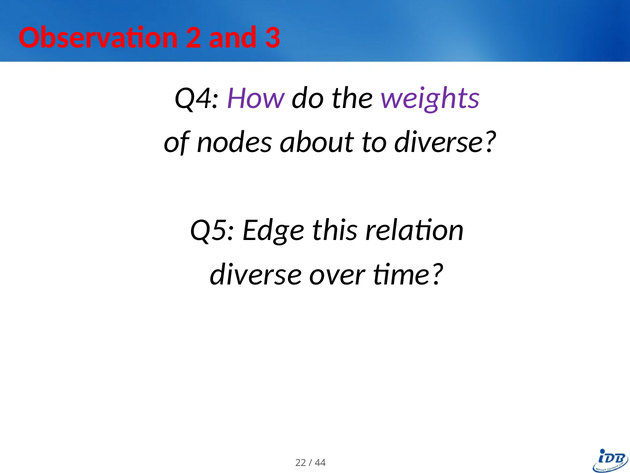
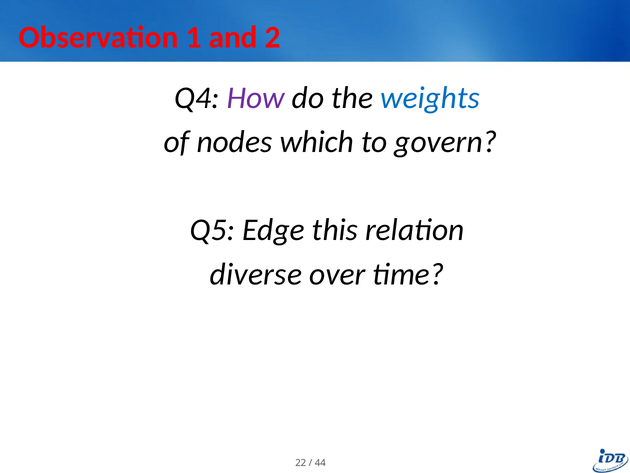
2: 2 -> 1
3: 3 -> 2
weights colour: purple -> blue
about: about -> which
to diverse: diverse -> govern
